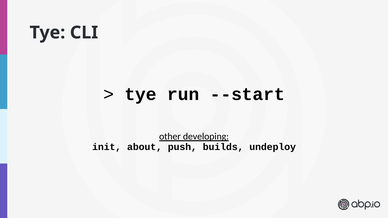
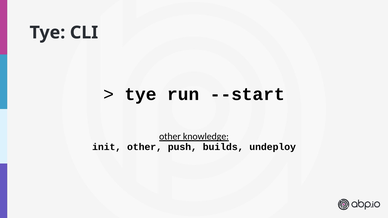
developing: developing -> knowledge
init about: about -> other
